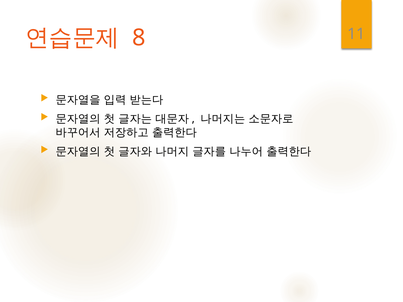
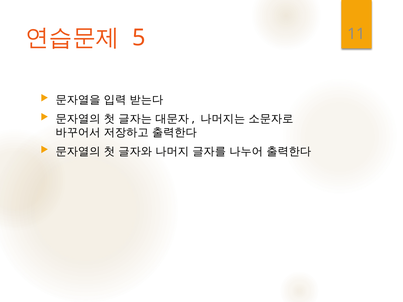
8: 8 -> 5
